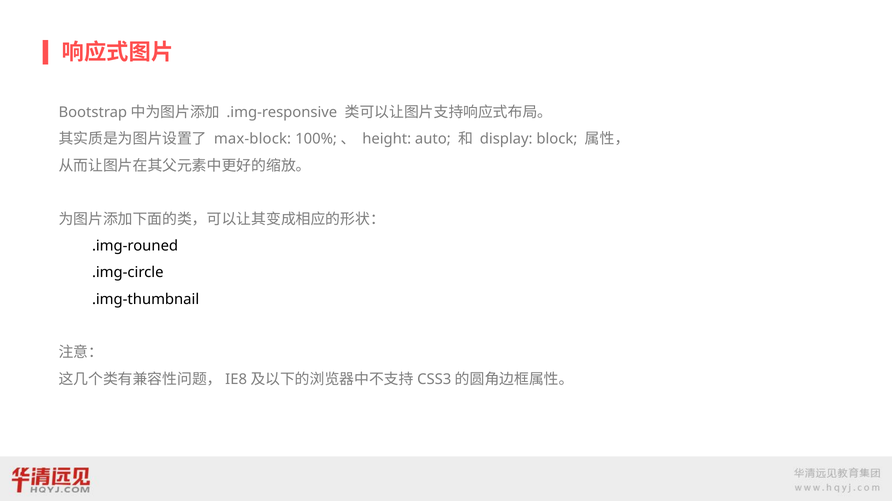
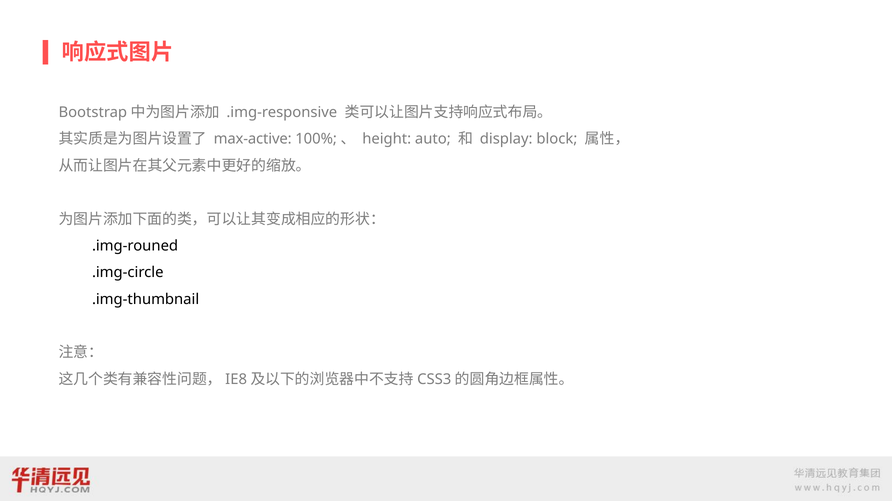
max-block: max-block -> max-active
